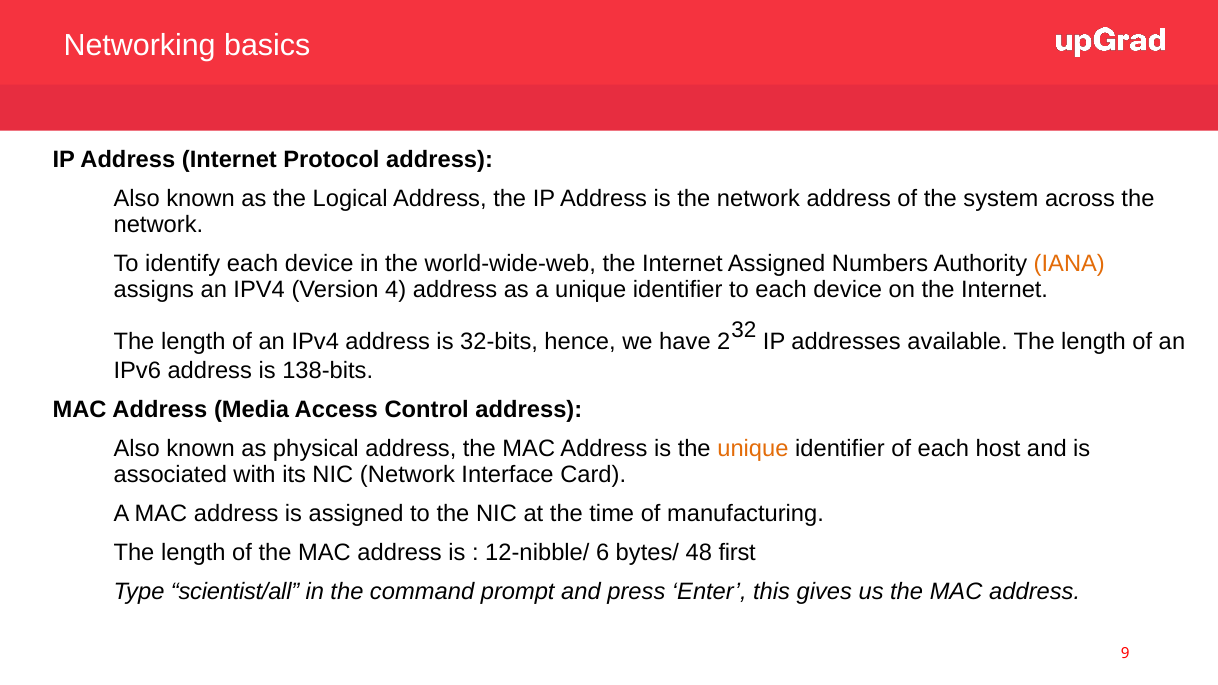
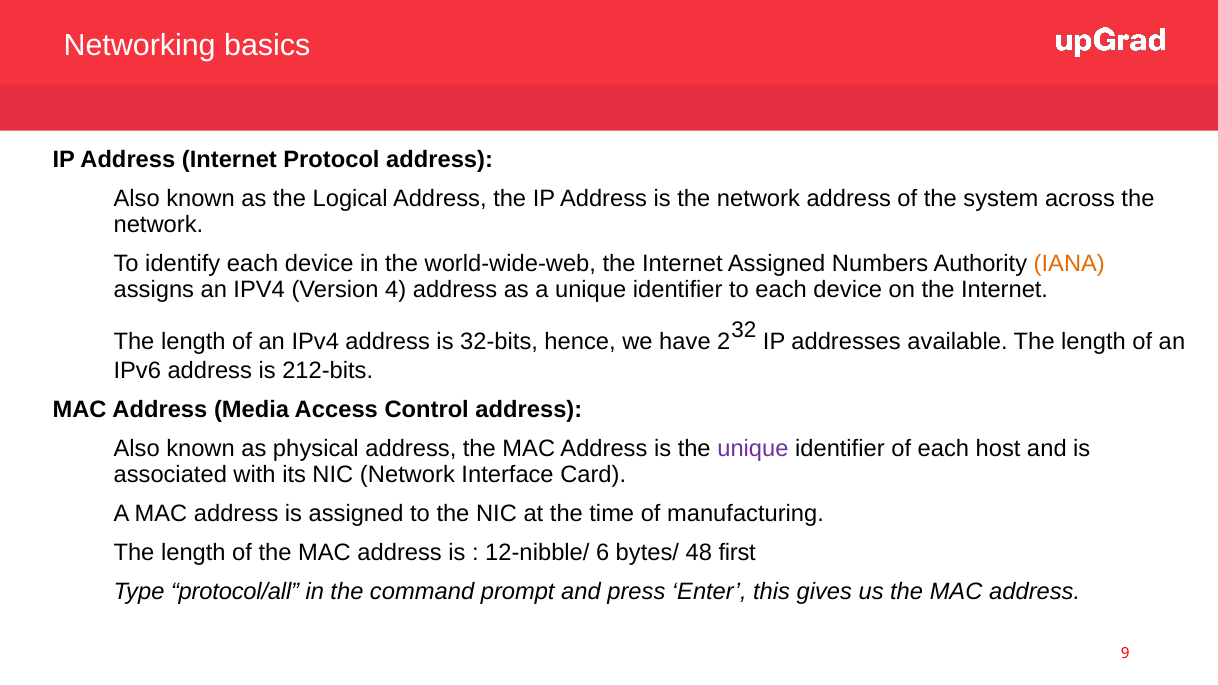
138-bits: 138-bits -> 212-bits
unique at (753, 449) colour: orange -> purple
scientist/all: scientist/all -> protocol/all
